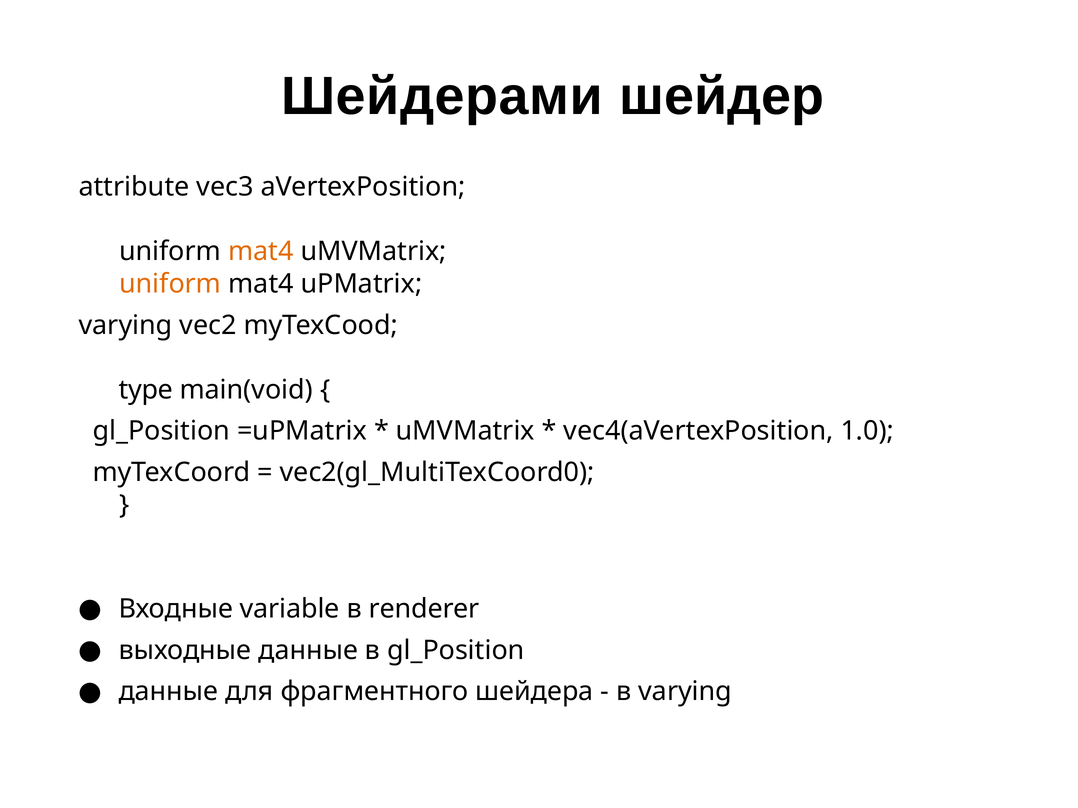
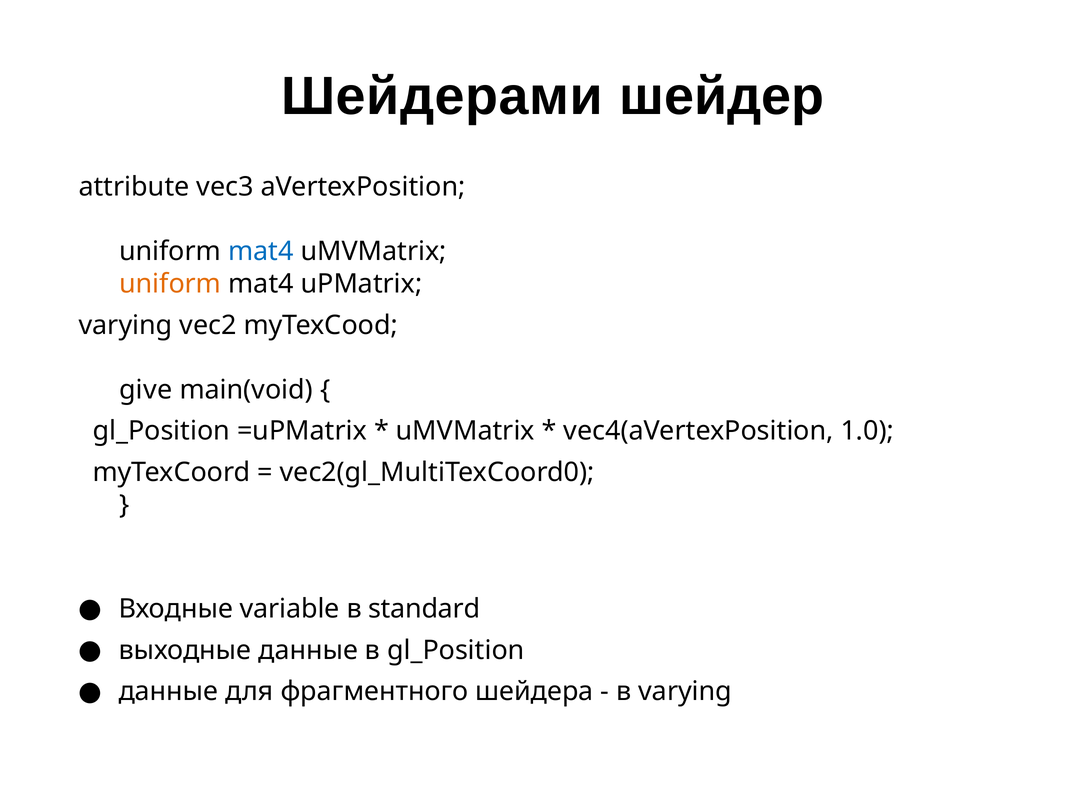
mat4 at (261, 252) colour: orange -> blue
type: type -> give
renderer: renderer -> standard
